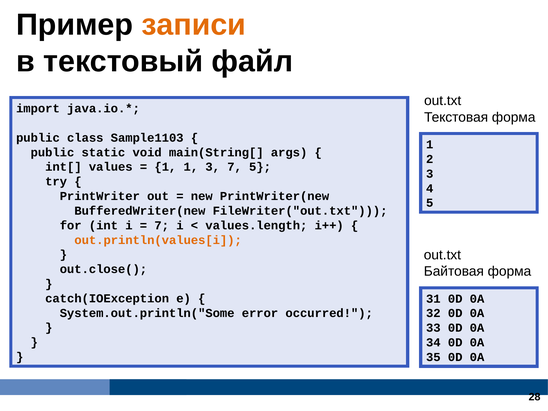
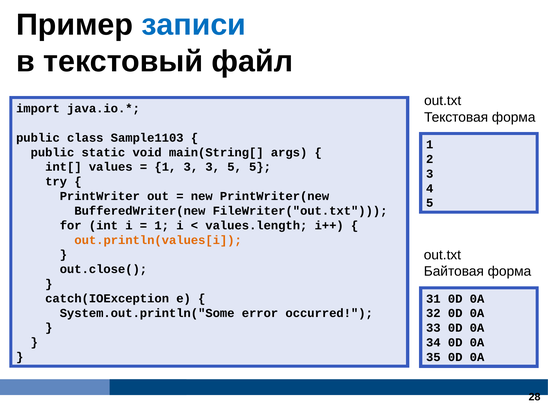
записи colour: orange -> blue
1 1: 1 -> 3
3 7: 7 -> 5
7 at (162, 225): 7 -> 1
